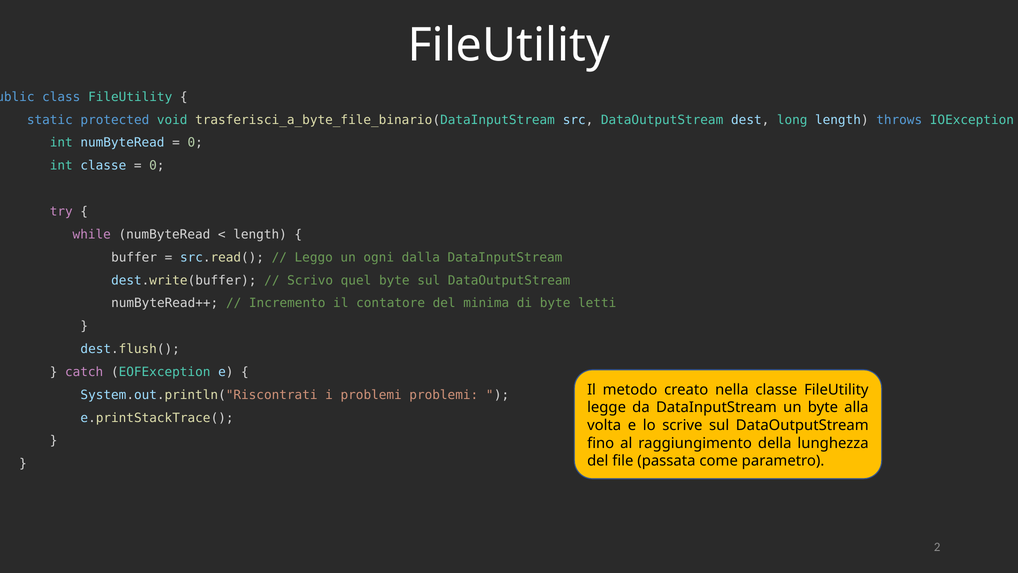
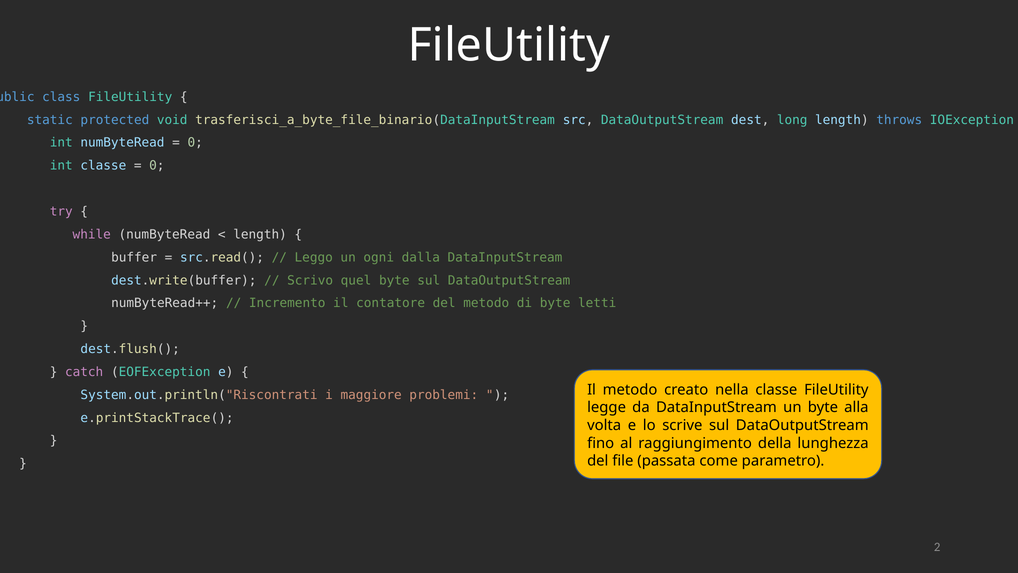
del minima: minima -> metodo
i problemi: problemi -> maggiore
